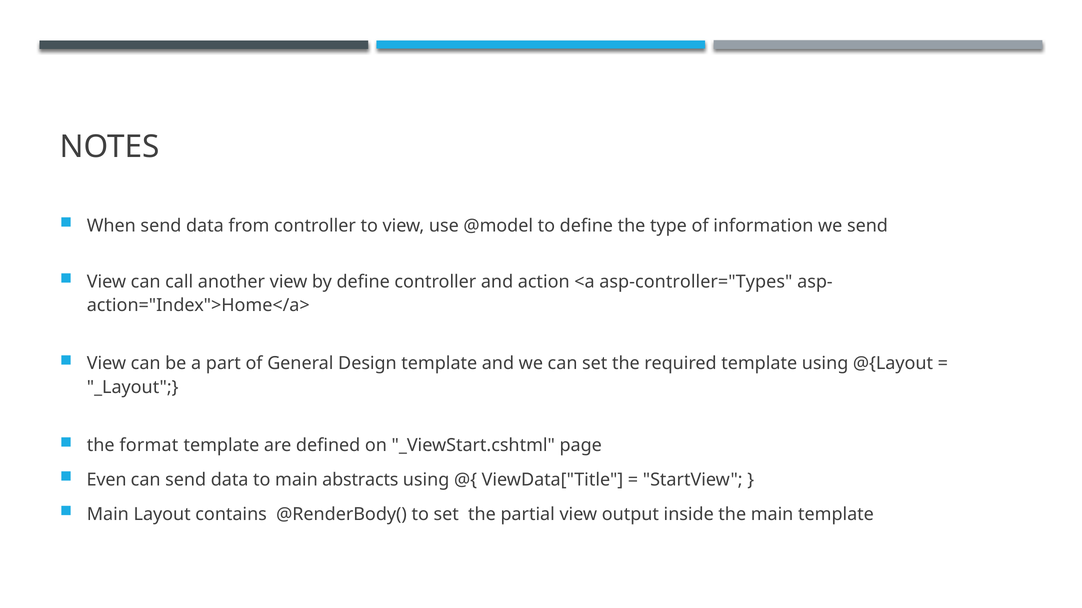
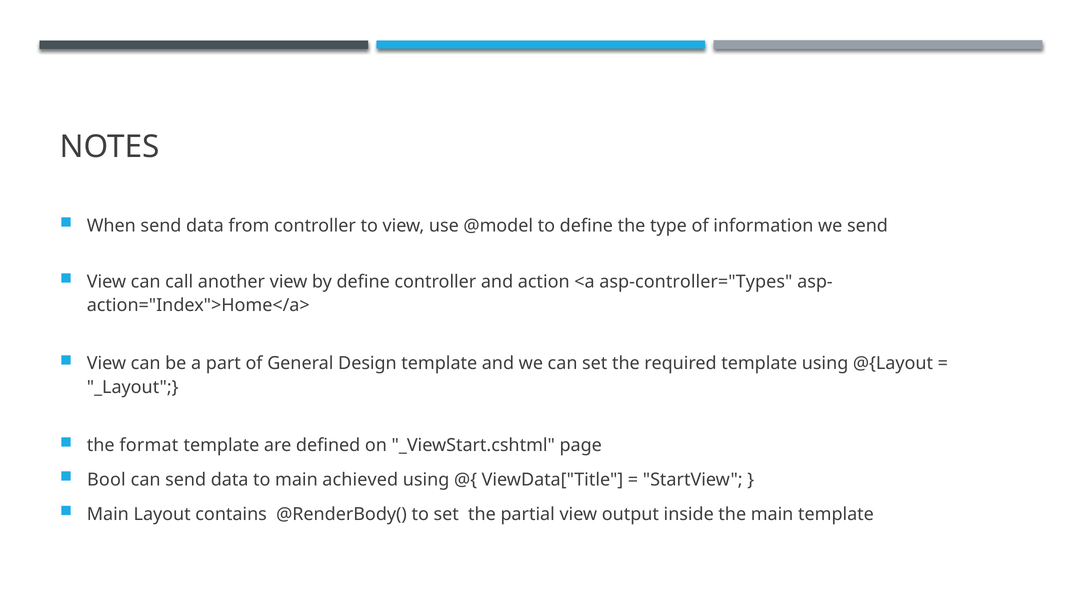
Even: Even -> Bool
abstracts: abstracts -> achieved
